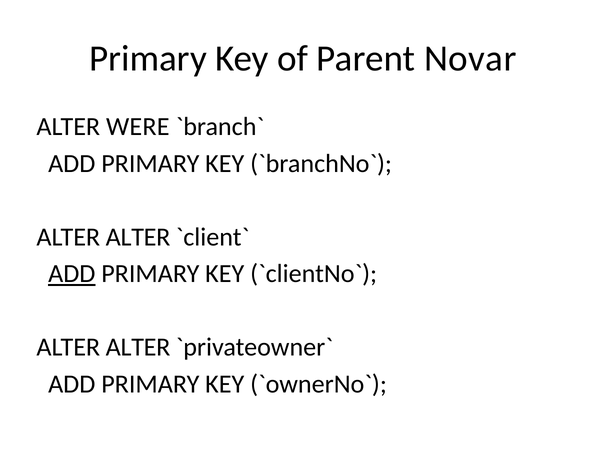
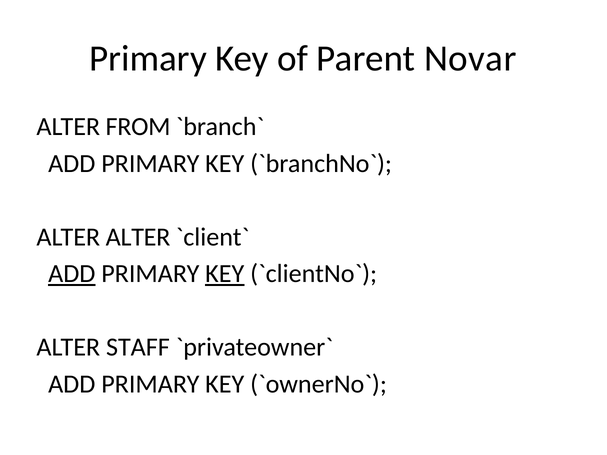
WERE: WERE -> FROM
KEY at (225, 274) underline: none -> present
ALTER at (138, 347): ALTER -> STAFF
